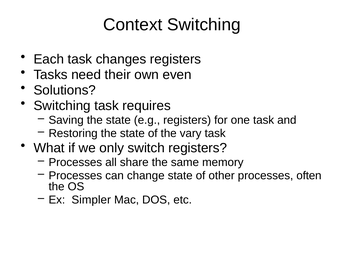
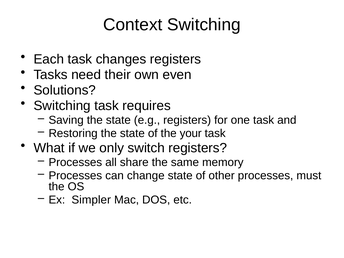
vary: vary -> your
often: often -> must
